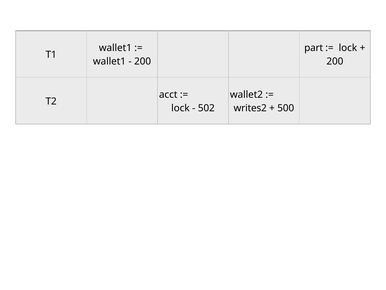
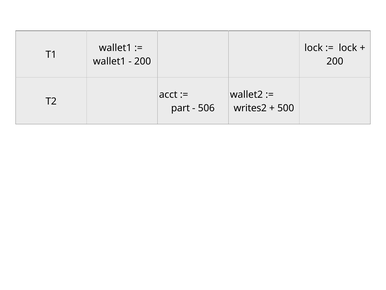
part at (314, 48): part -> lock
lock at (180, 108): lock -> part
502: 502 -> 506
